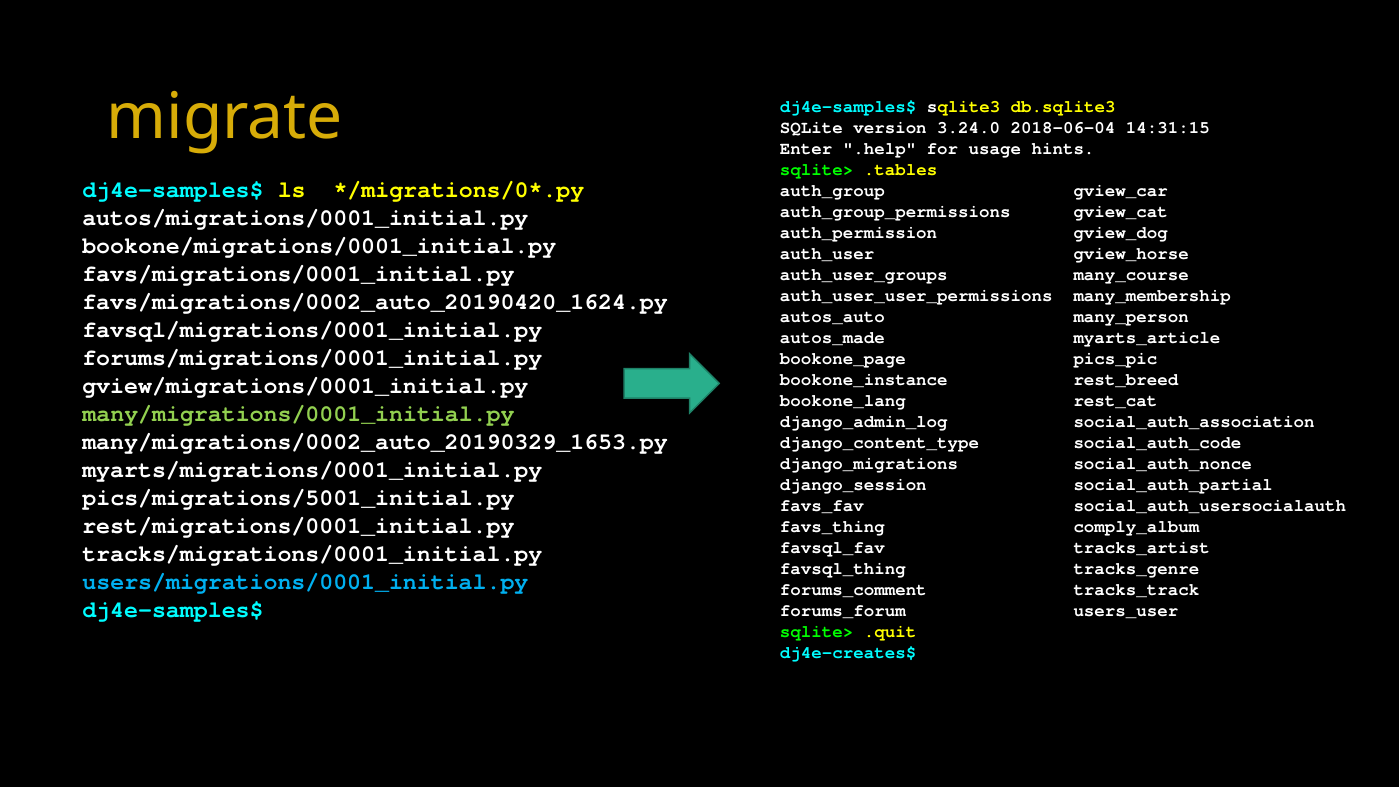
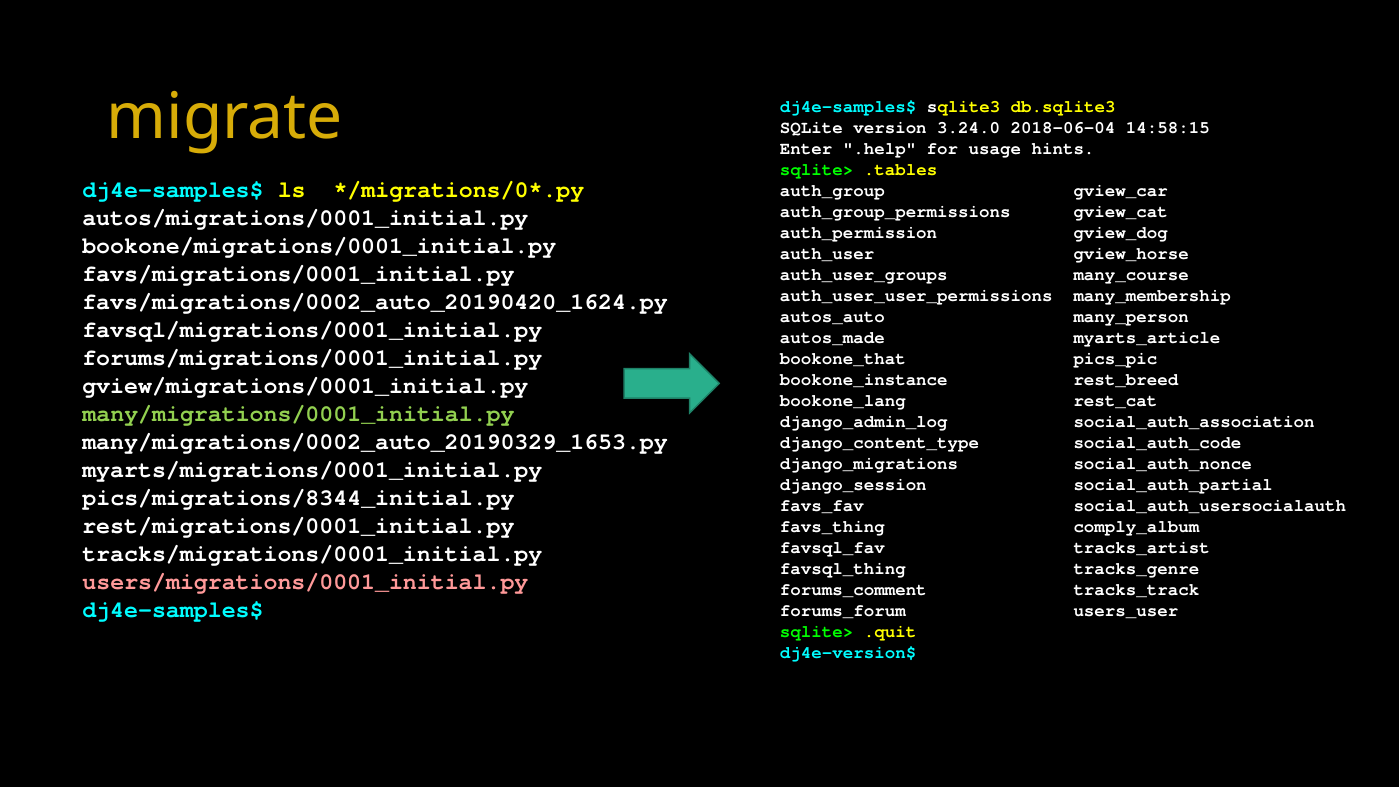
14:31:15: 14:31:15 -> 14:58:15
bookone_page: bookone_page -> bookone_that
pics/migrations/5001_initial.py: pics/migrations/5001_initial.py -> pics/migrations/8344_initial.py
users/migrations/0001_initial.py colour: light blue -> pink
dj4e-creates$: dj4e-creates$ -> dj4e-version$
